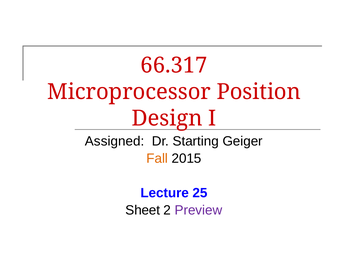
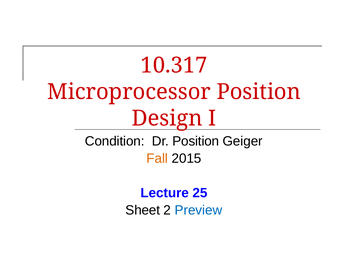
66.317: 66.317 -> 10.317
Assigned: Assigned -> Condition
Dr Starting: Starting -> Position
Preview colour: purple -> blue
